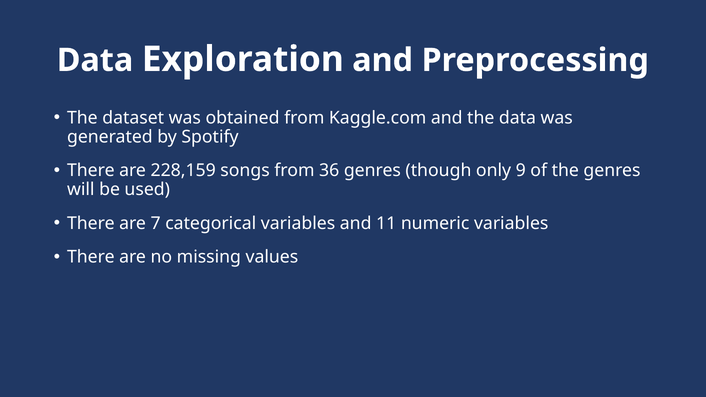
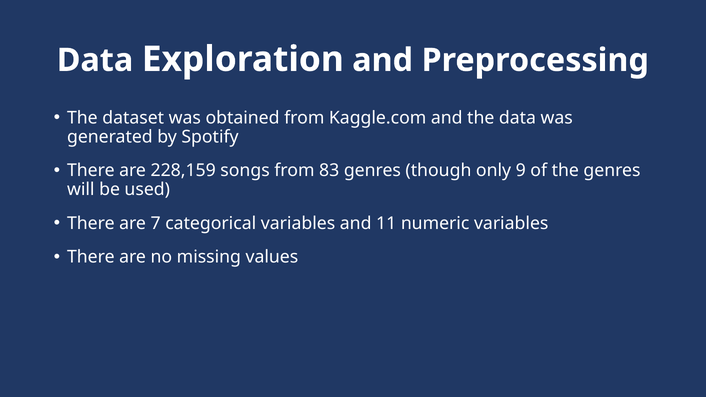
36: 36 -> 83
